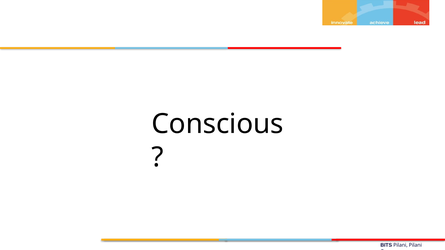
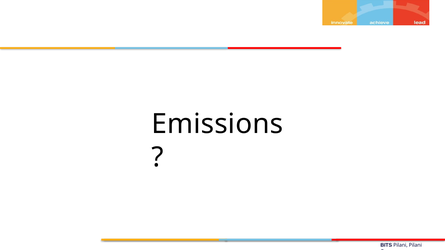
Conscious: Conscious -> Emissions
